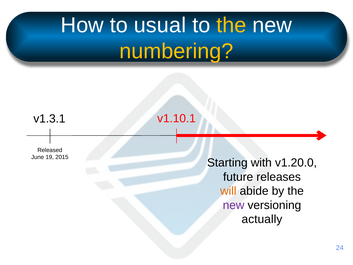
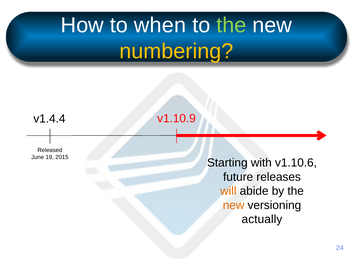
usual: usual -> when
the at (231, 25) colour: yellow -> light green
v1.10.1: v1.10.1 -> v1.10.9
v1.3.1: v1.3.1 -> v1.4.4
v1.20.0: v1.20.0 -> v1.10.6
new at (234, 205) colour: purple -> orange
